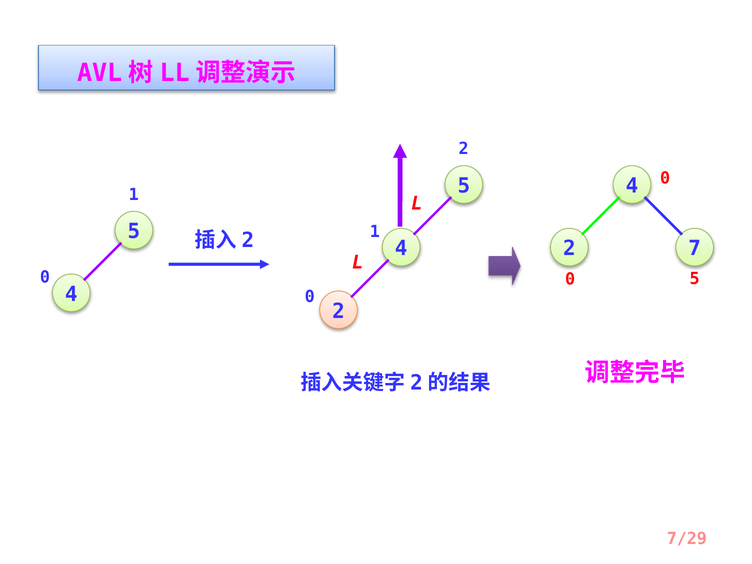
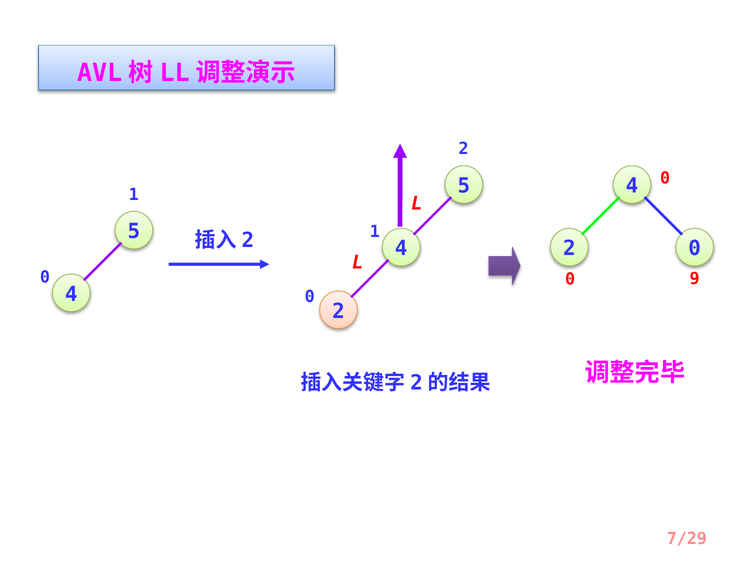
2 7: 7 -> 0
5 at (695, 279): 5 -> 9
